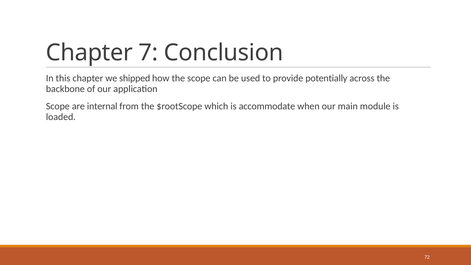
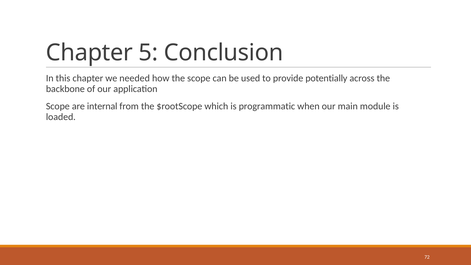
7: 7 -> 5
shipped: shipped -> needed
accommodate: accommodate -> programmatic
